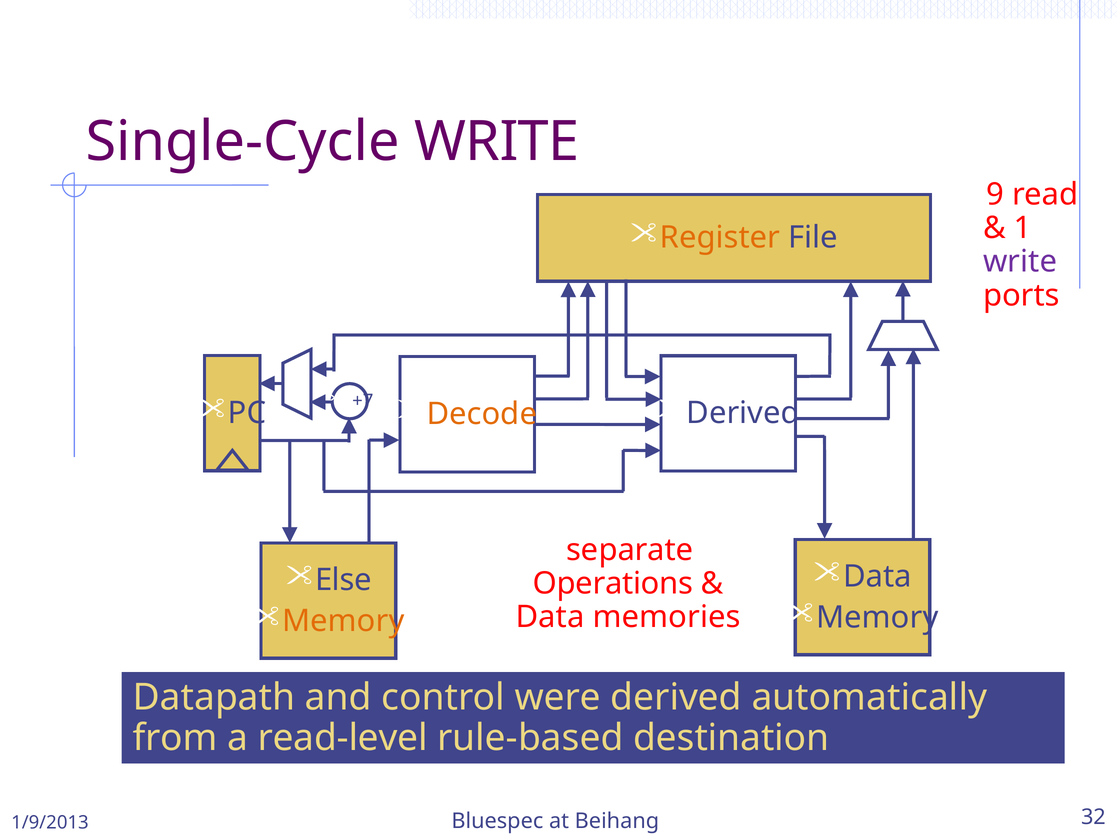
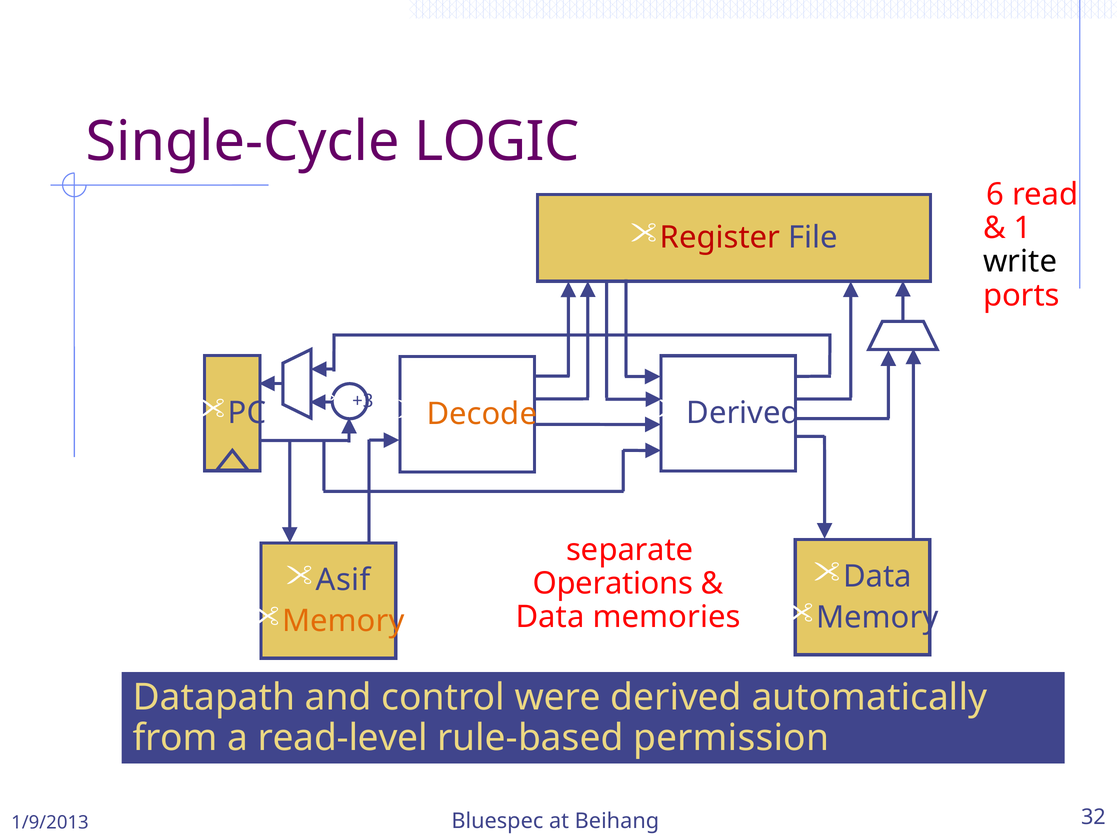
Single-Cycle WRITE: WRITE -> LOGIC
9: 9 -> 6
Register colour: orange -> red
write at (1020, 262) colour: purple -> black
+7: +7 -> +3
Else: Else -> Asif
destination: destination -> permission
